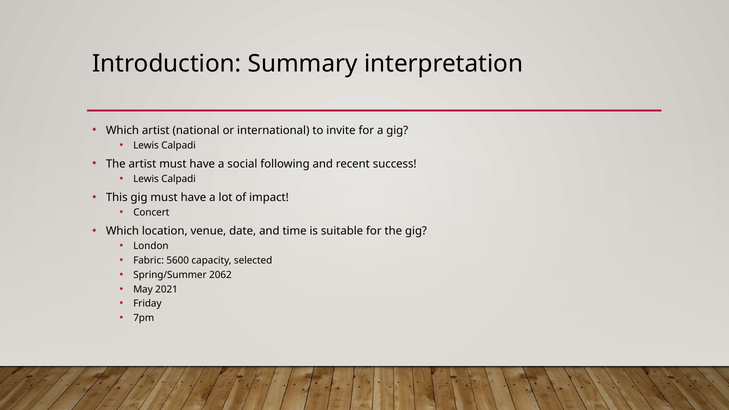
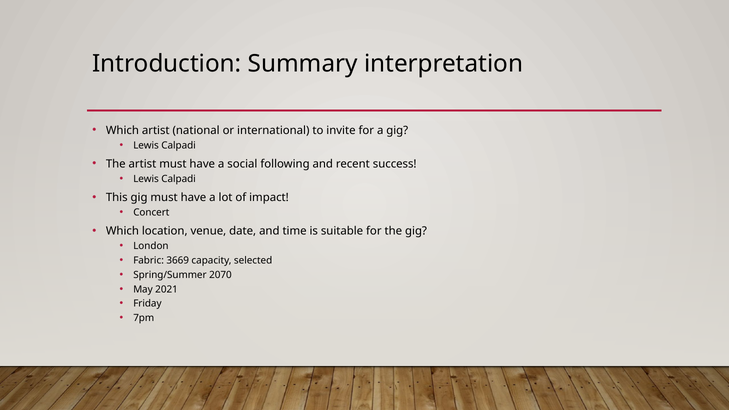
5600: 5600 -> 3669
2062: 2062 -> 2070
